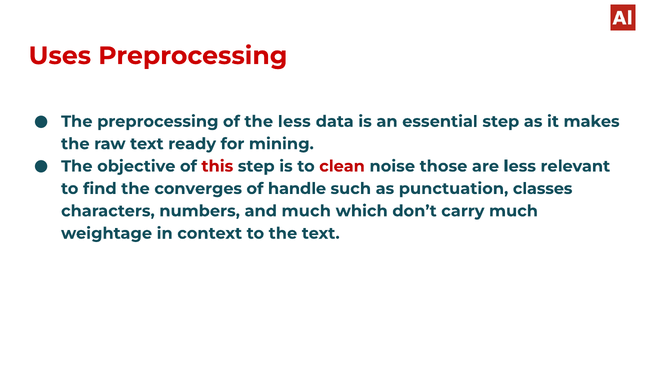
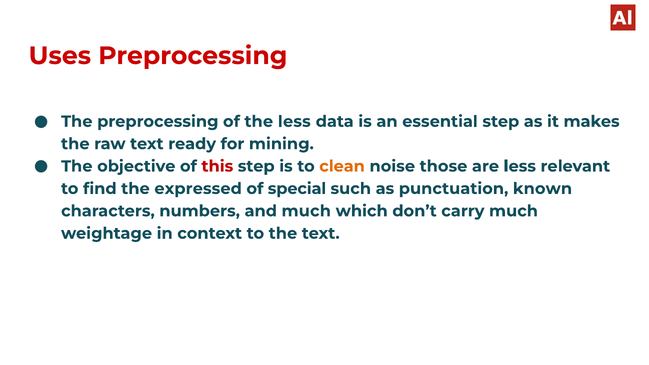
clean colour: red -> orange
converges: converges -> expressed
handle: handle -> special
classes: classes -> known
